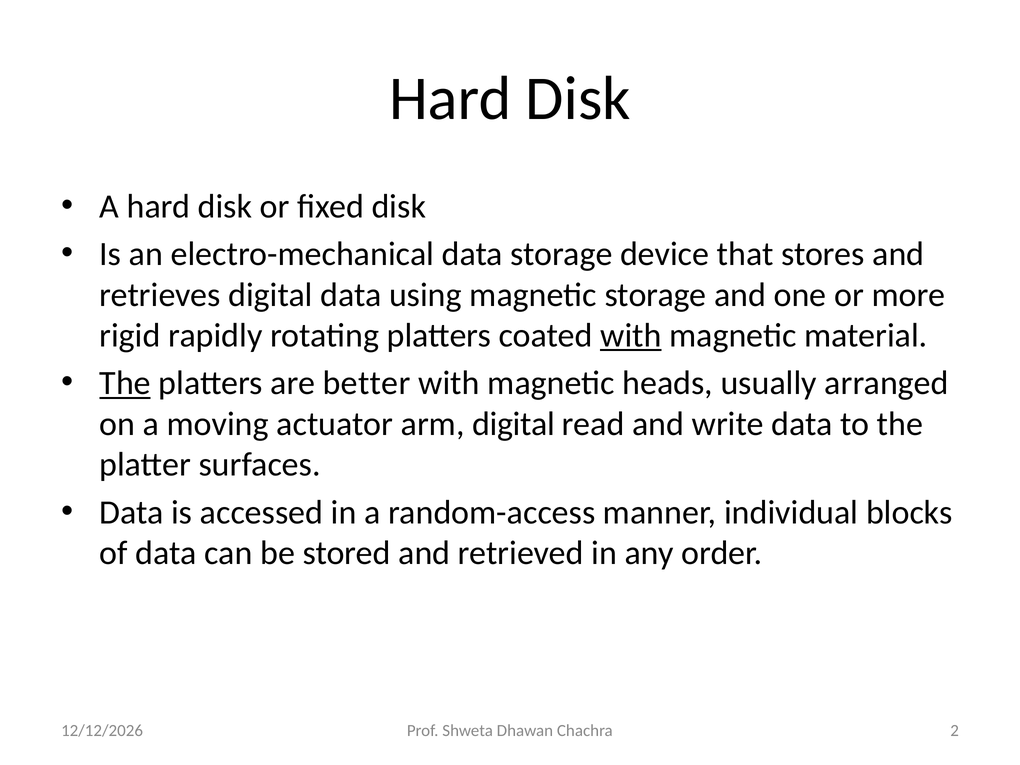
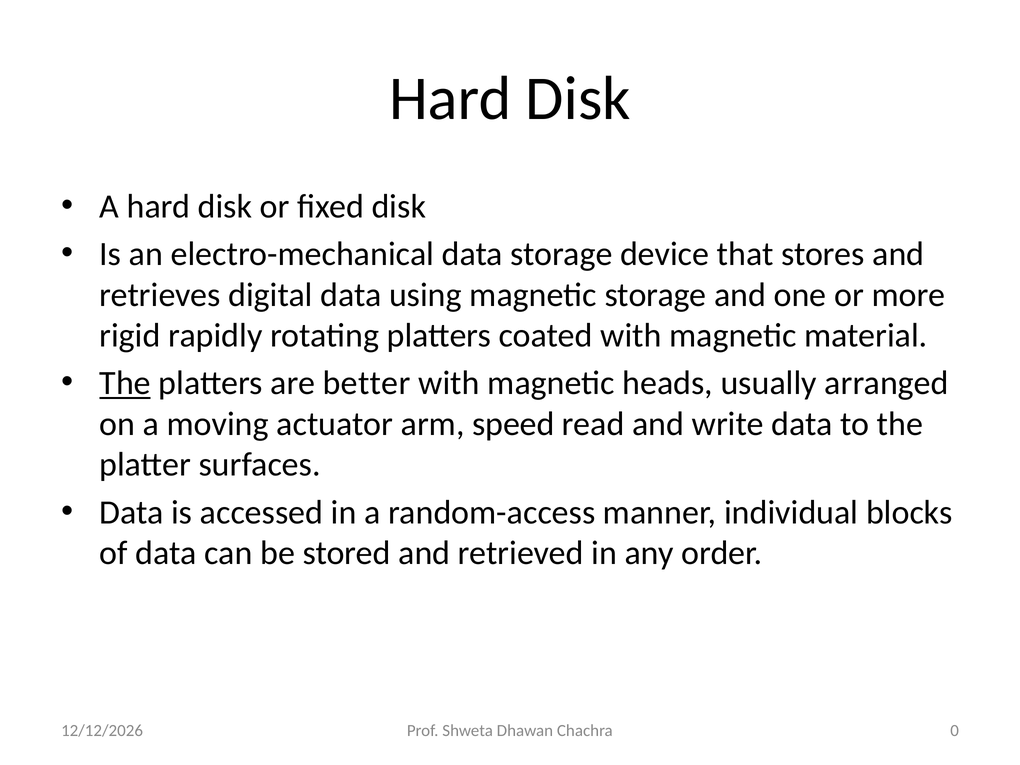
with at (631, 336) underline: present -> none
arm digital: digital -> speed
2: 2 -> 0
